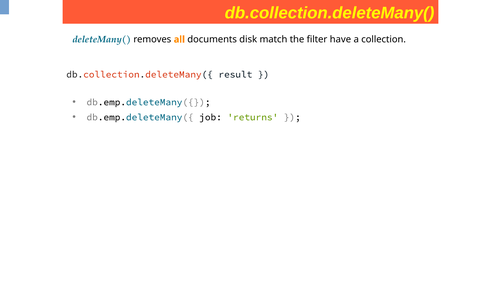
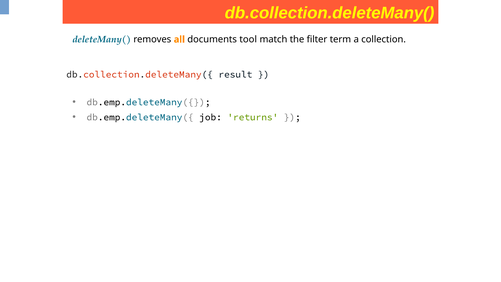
disk: disk -> tool
have: have -> term
